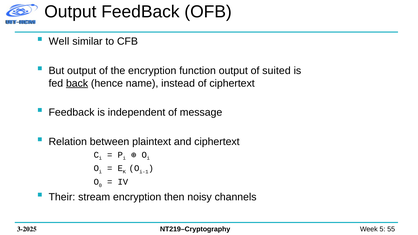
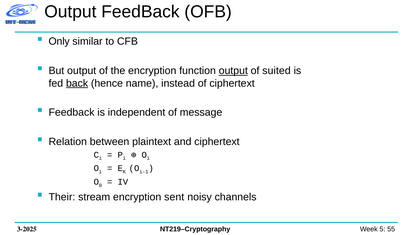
Well: Well -> Only
output at (233, 71) underline: none -> present
then: then -> sent
